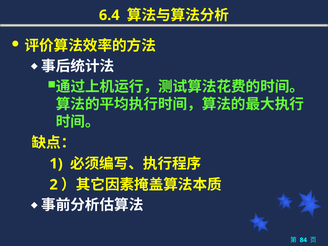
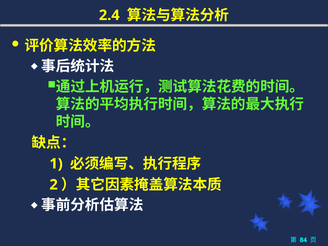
6.4: 6.4 -> 2.4
